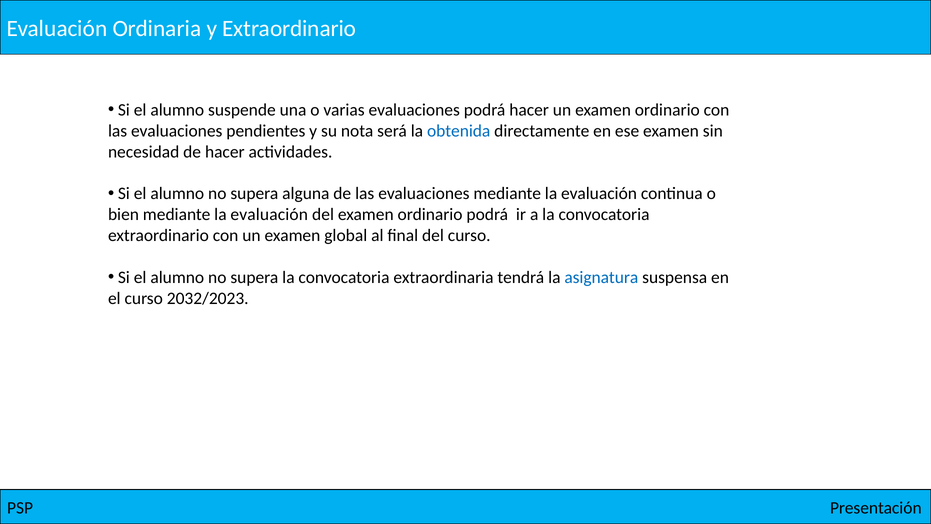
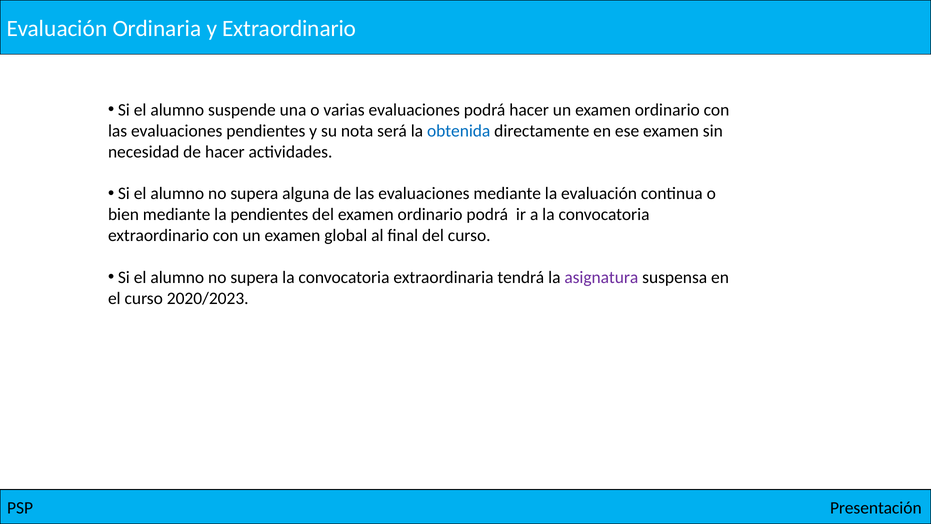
bien mediante la evaluación: evaluación -> pendientes
asignatura colour: blue -> purple
2032/2023: 2032/2023 -> 2020/2023
